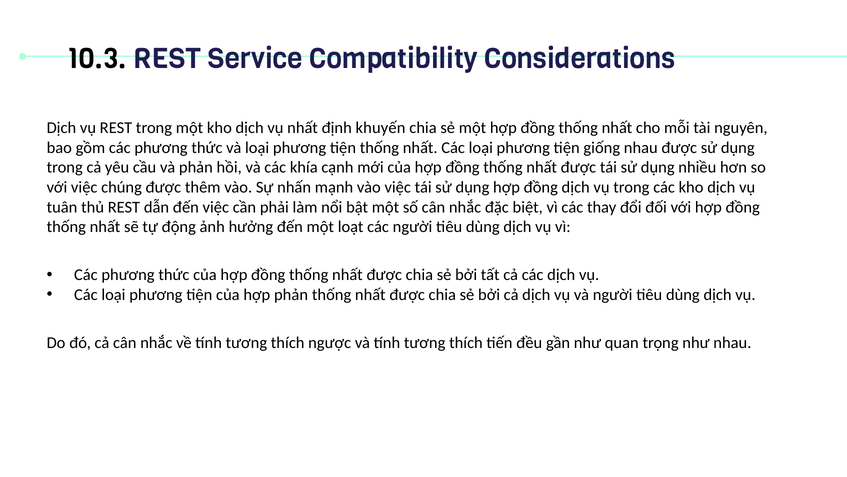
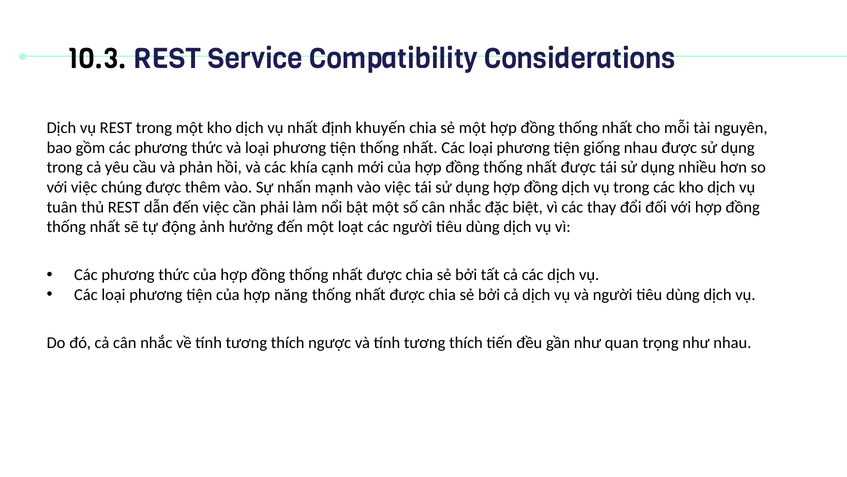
hợp phản: phản -> năng
